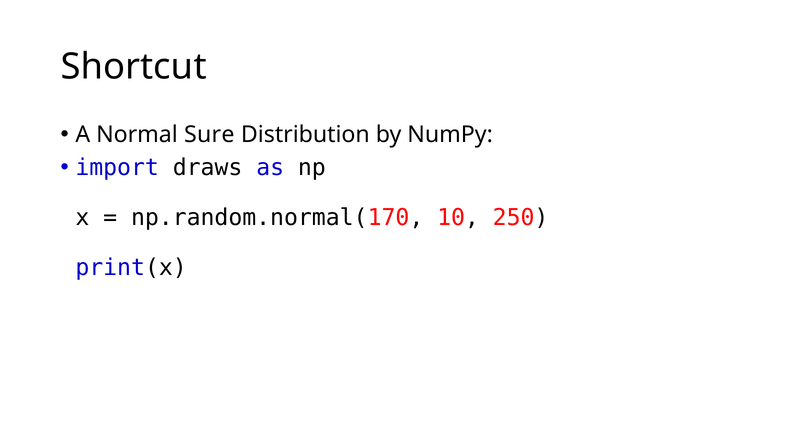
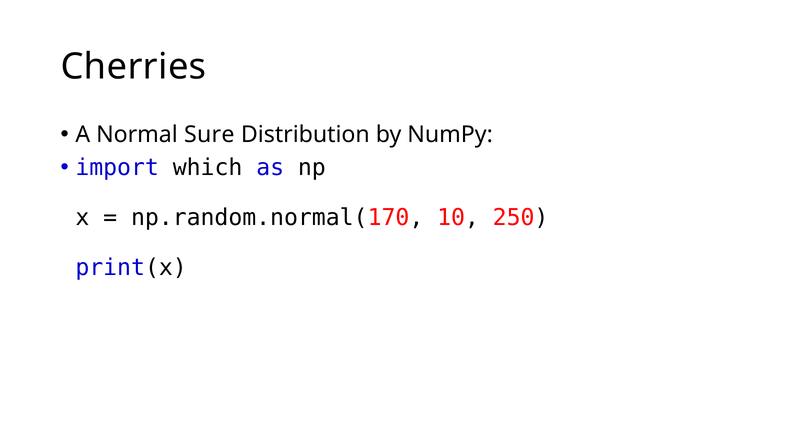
Shortcut: Shortcut -> Cherries
draws: draws -> which
